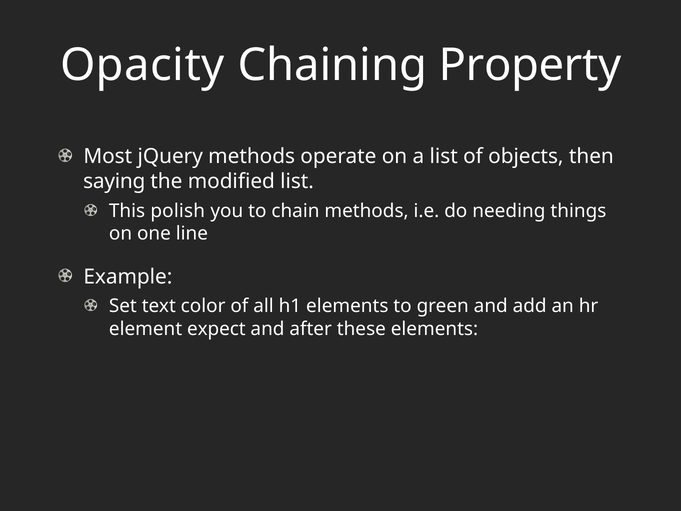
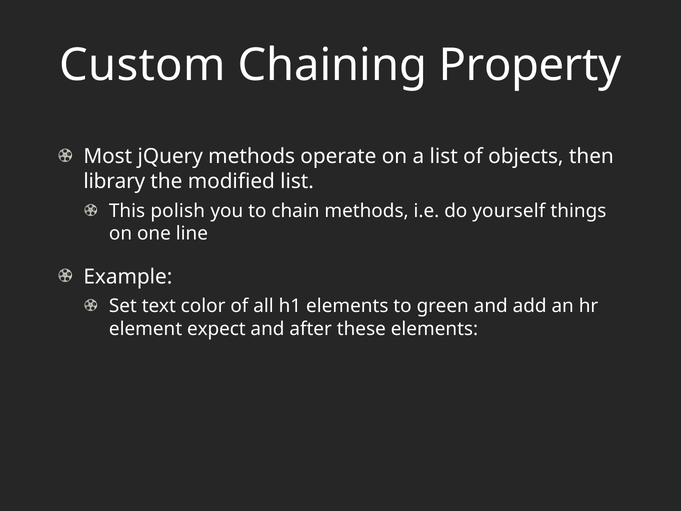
Opacity: Opacity -> Custom
saying: saying -> library
needing: needing -> yourself
